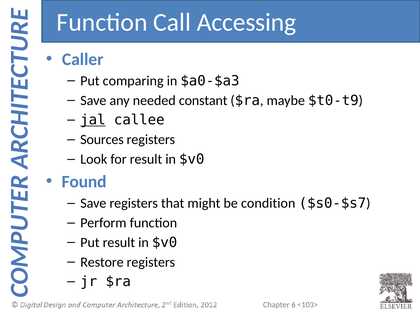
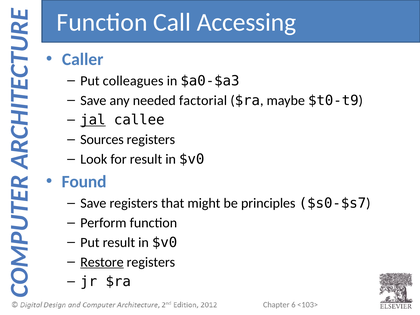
comparing: comparing -> colleagues
constant: constant -> factorial
condition: condition -> principles
Restore underline: none -> present
